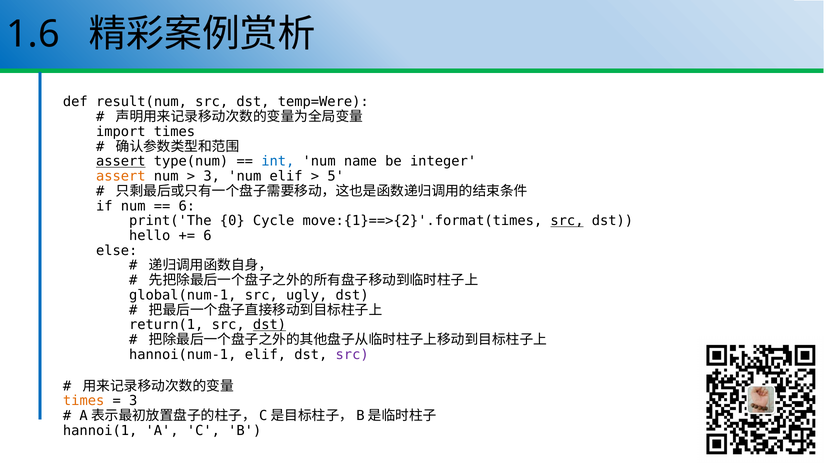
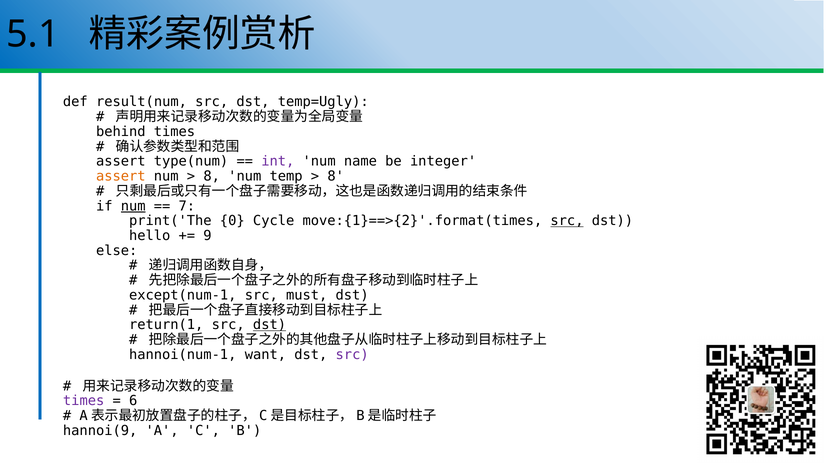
1.6: 1.6 -> 5.1
temp=Were: temp=Were -> temp=Ugly
import: import -> behind
assert at (121, 161) underline: present -> none
int colour: blue -> purple
3 at (212, 176): 3 -> 8
num elif: elif -> temp
5 at (336, 176): 5 -> 8
num at (133, 206) underline: none -> present
6 at (187, 206): 6 -> 7
6 at (208, 236): 6 -> 9
global(num-1: global(num-1 -> except(num-1
ugly: ugly -> must
hannoi(num-1 elif: elif -> want
times at (84, 401) colour: orange -> purple
3 at (133, 401): 3 -> 6
hannoi(1: hannoi(1 -> hannoi(9
